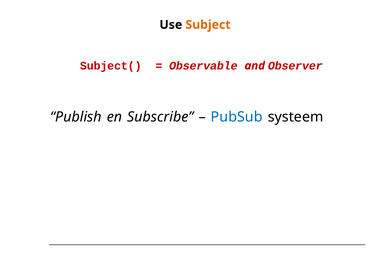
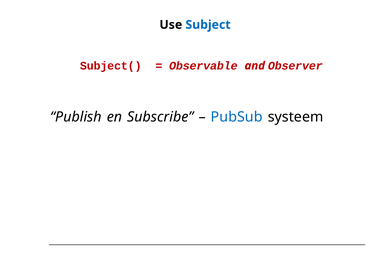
Subject colour: orange -> blue
